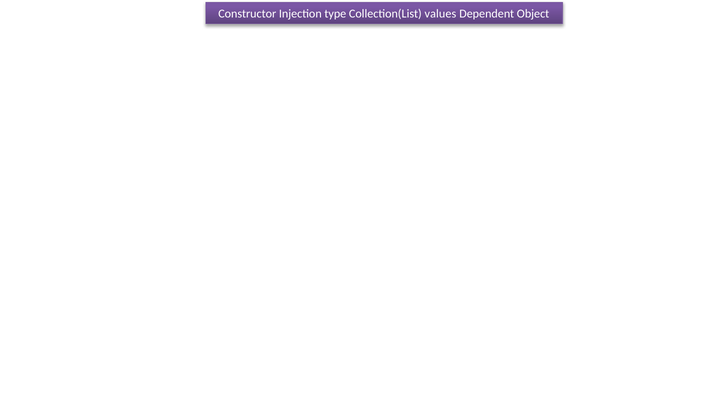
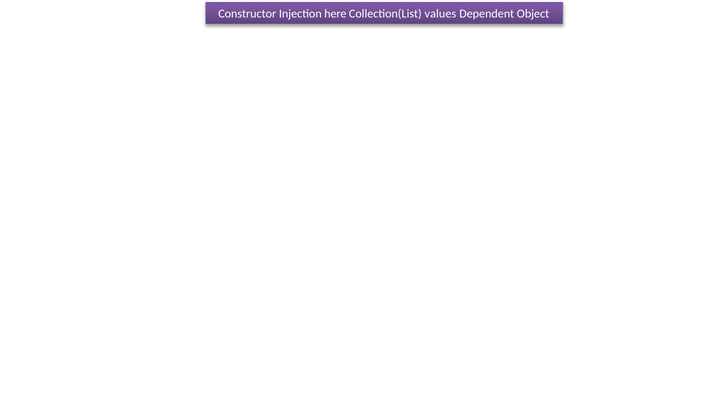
type: type -> here
